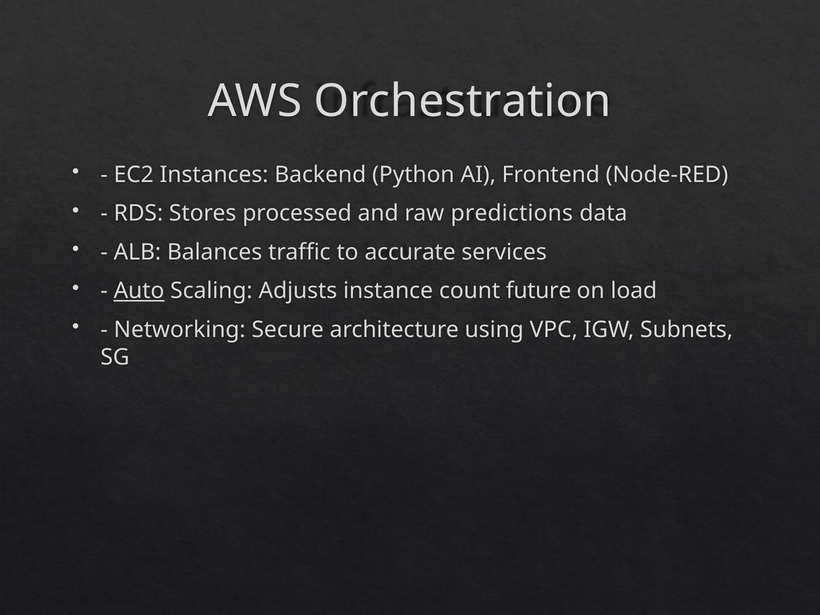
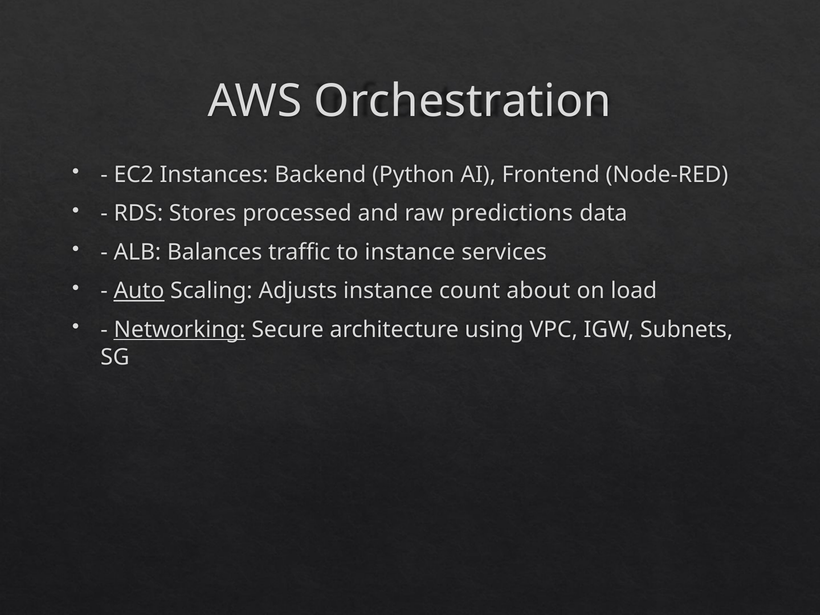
to accurate: accurate -> instance
future: future -> about
Networking underline: none -> present
